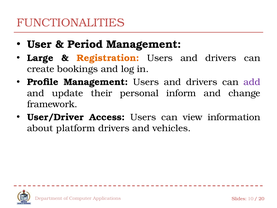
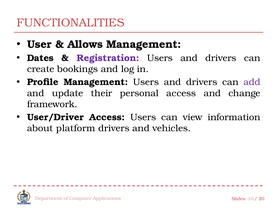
Period: Period -> Allows
Large: Large -> Dates
Registration colour: orange -> purple
personal inform: inform -> access
